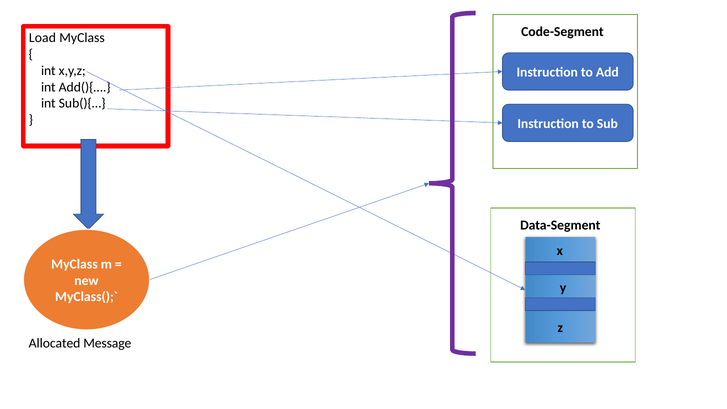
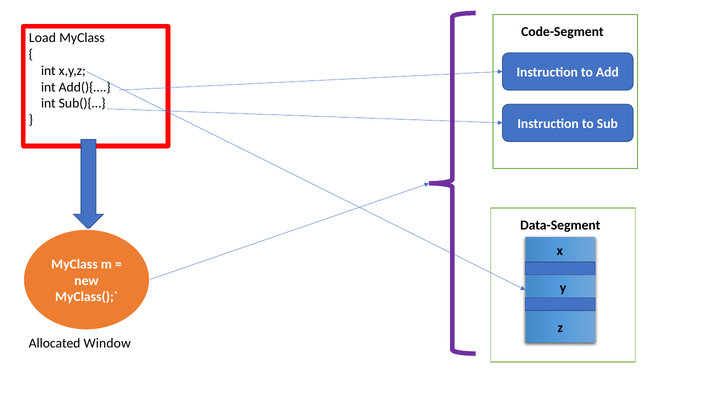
Message: Message -> Window
